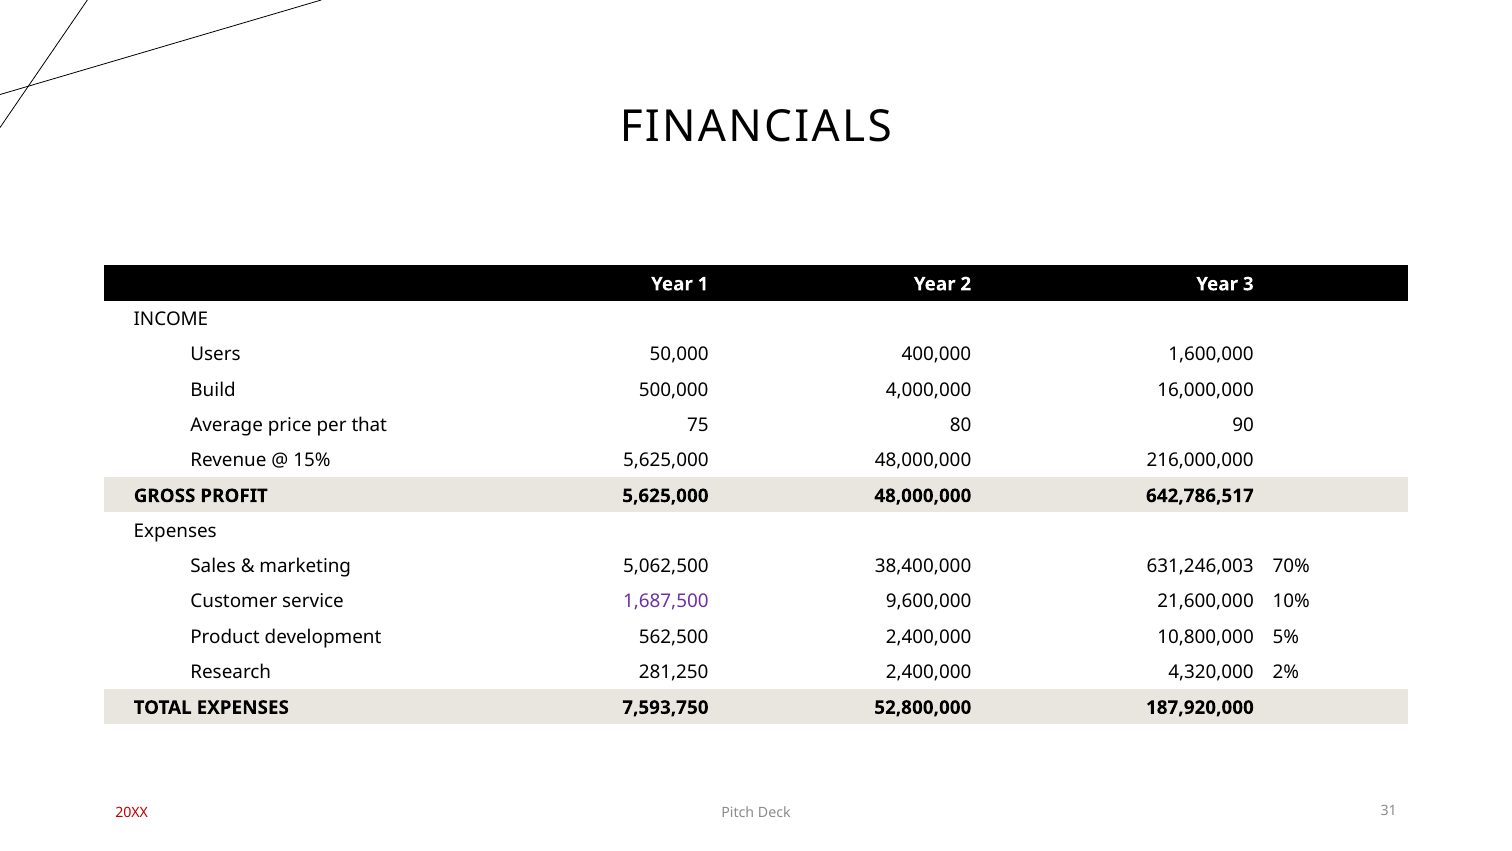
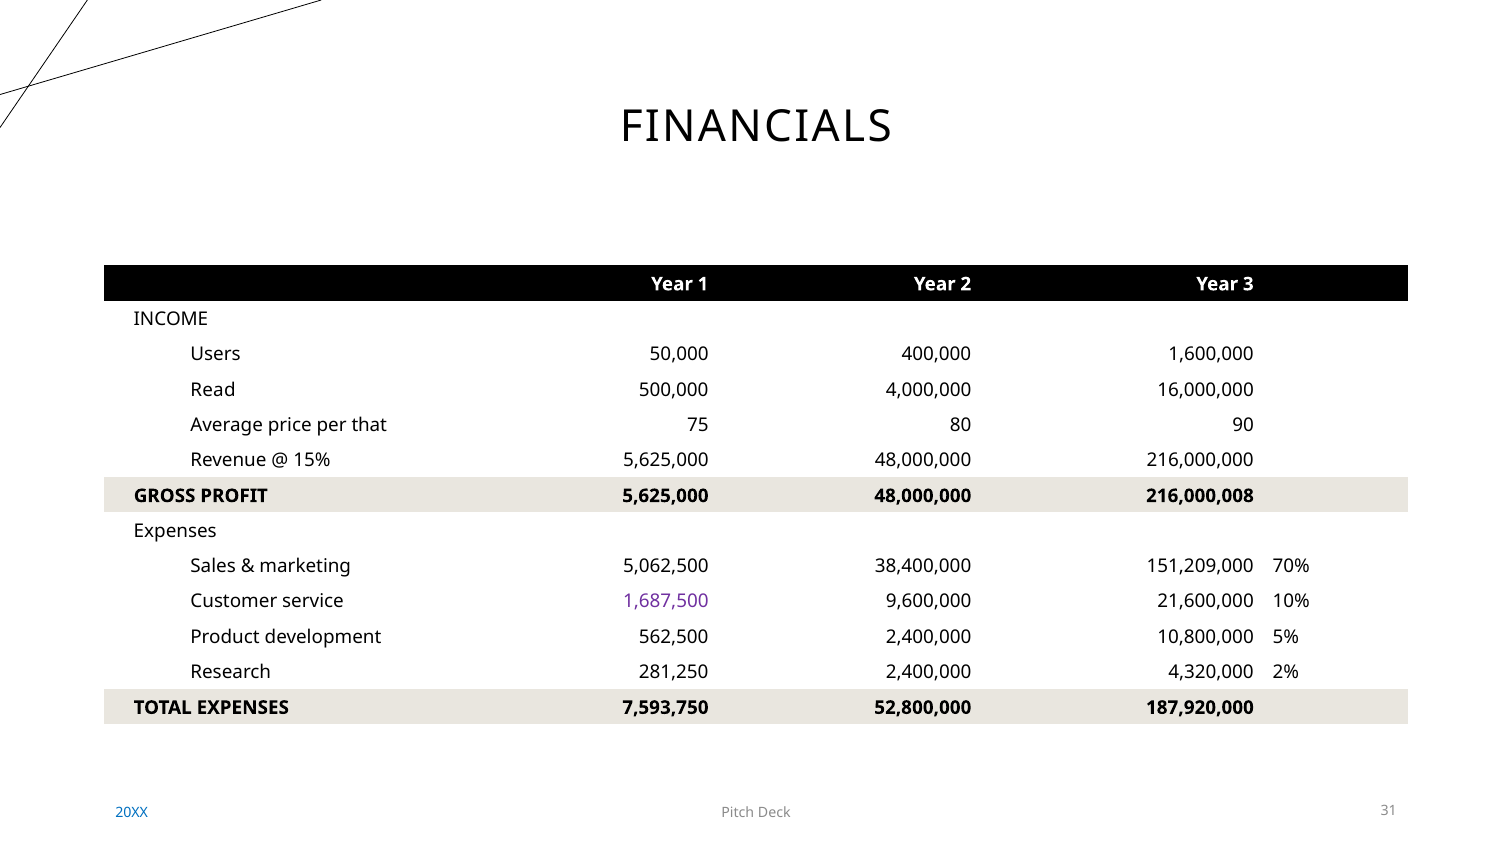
Build: Build -> Read
642,786,517: 642,786,517 -> 216,000,008
631,246,003: 631,246,003 -> 151,209,000
20XX colour: red -> blue
